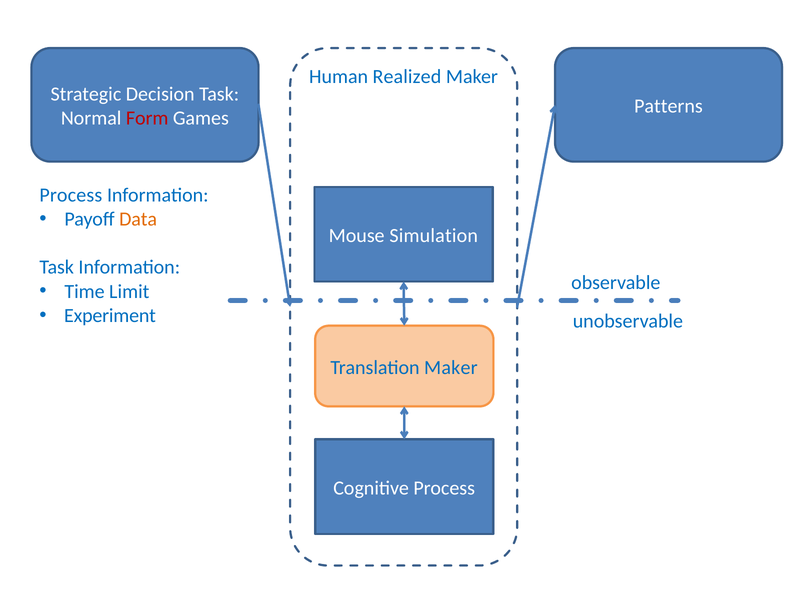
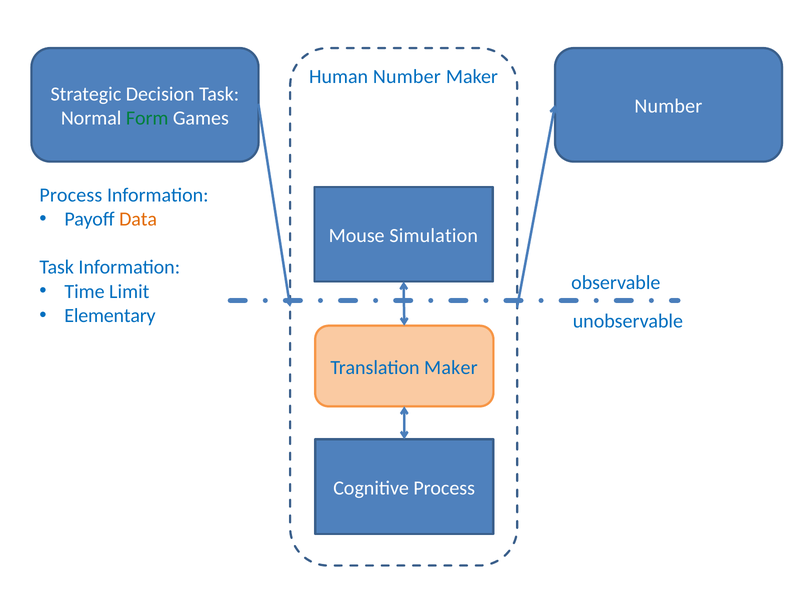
Human Realized: Realized -> Number
Patterns at (668, 106): Patterns -> Number
Form colour: red -> green
Experiment: Experiment -> Elementary
